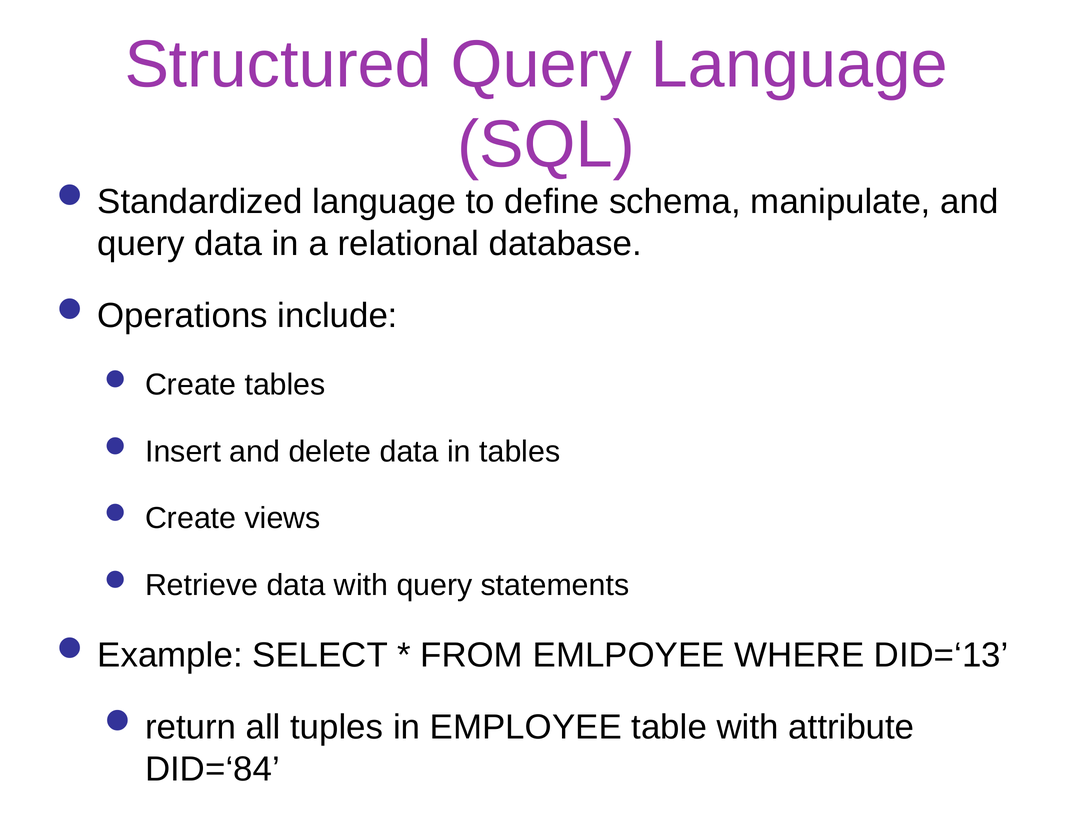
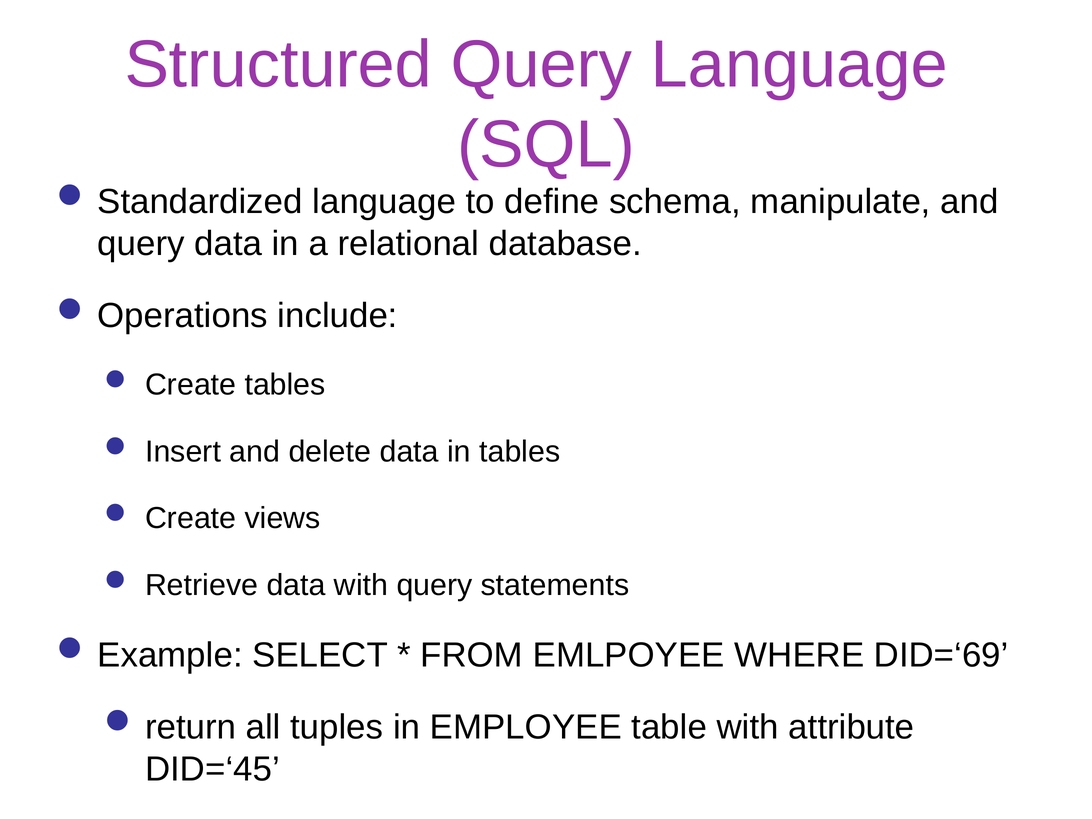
DID=‘13: DID=‘13 -> DID=‘69
DID=‘84: DID=‘84 -> DID=‘45
